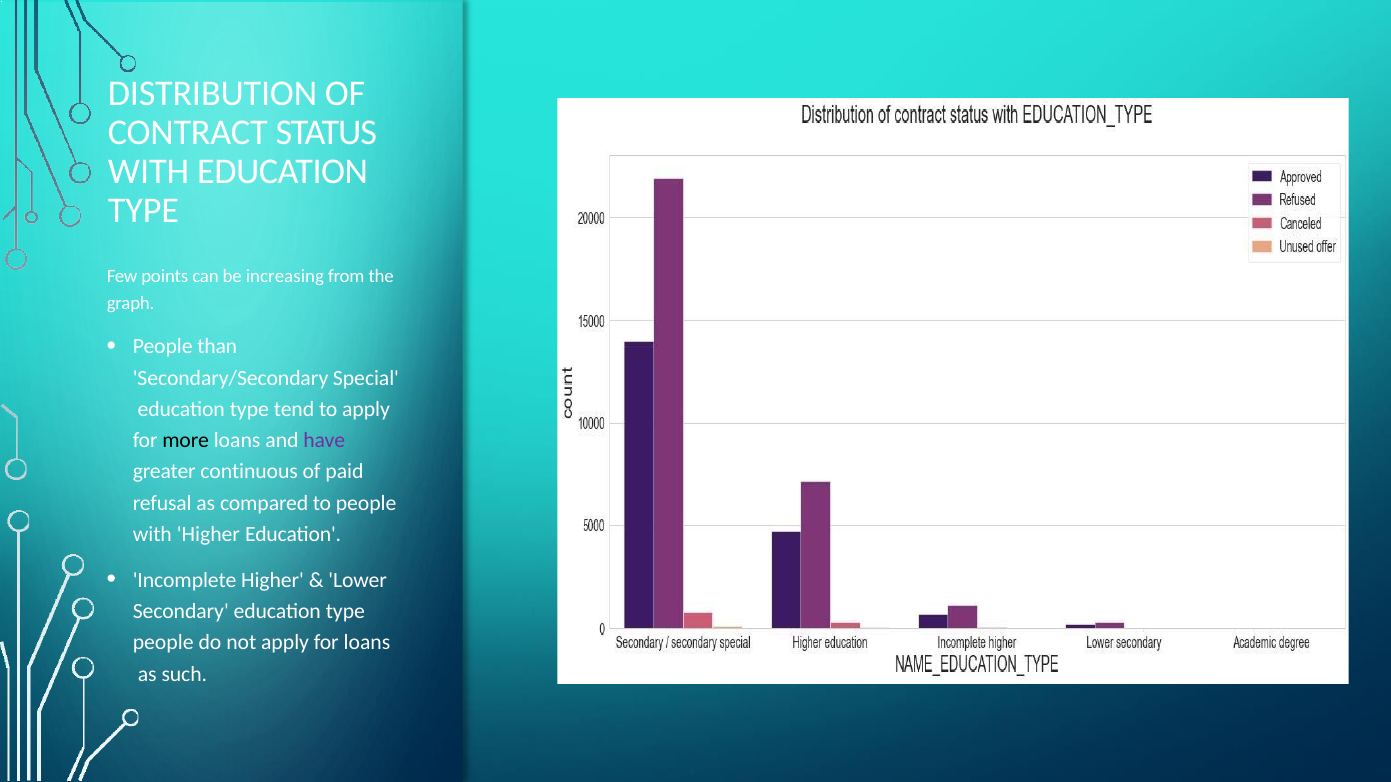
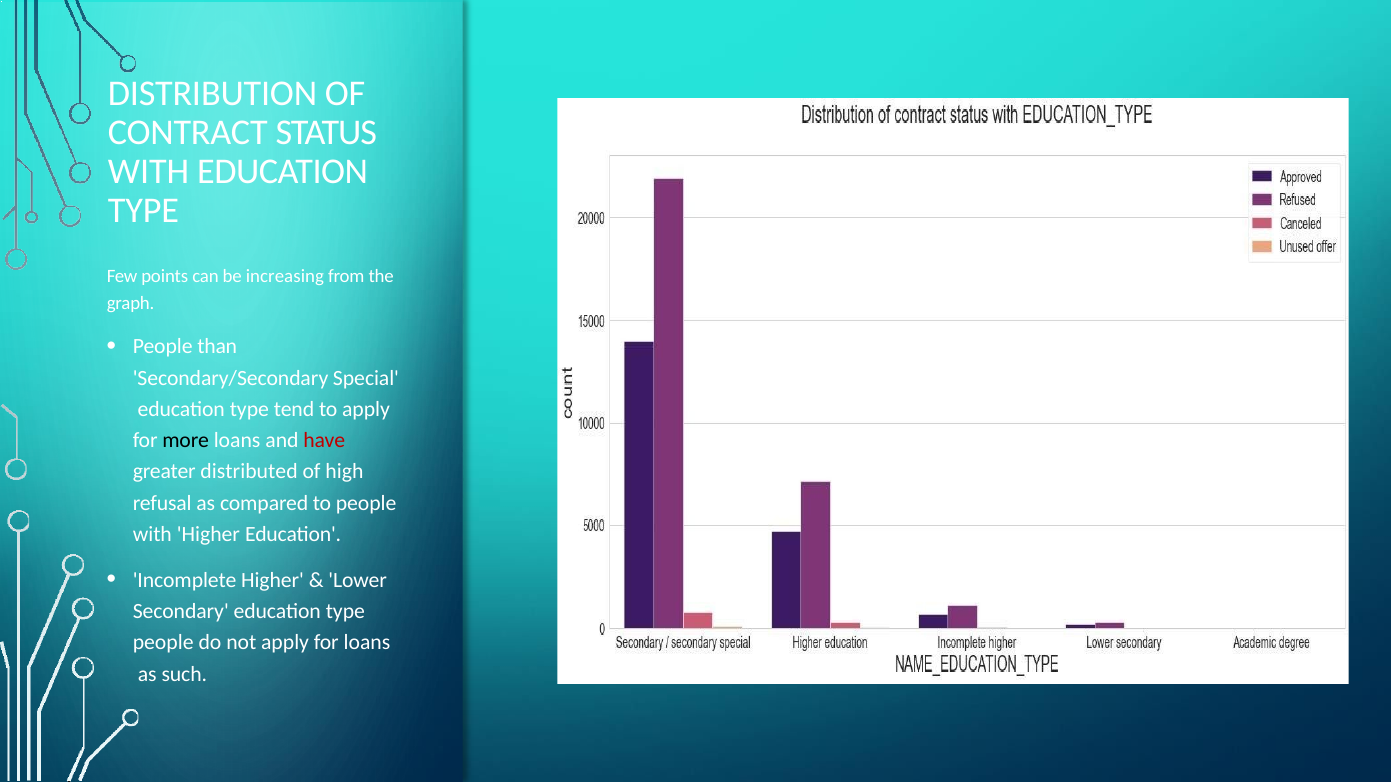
have colour: purple -> red
continuous: continuous -> distributed
paid: paid -> high
